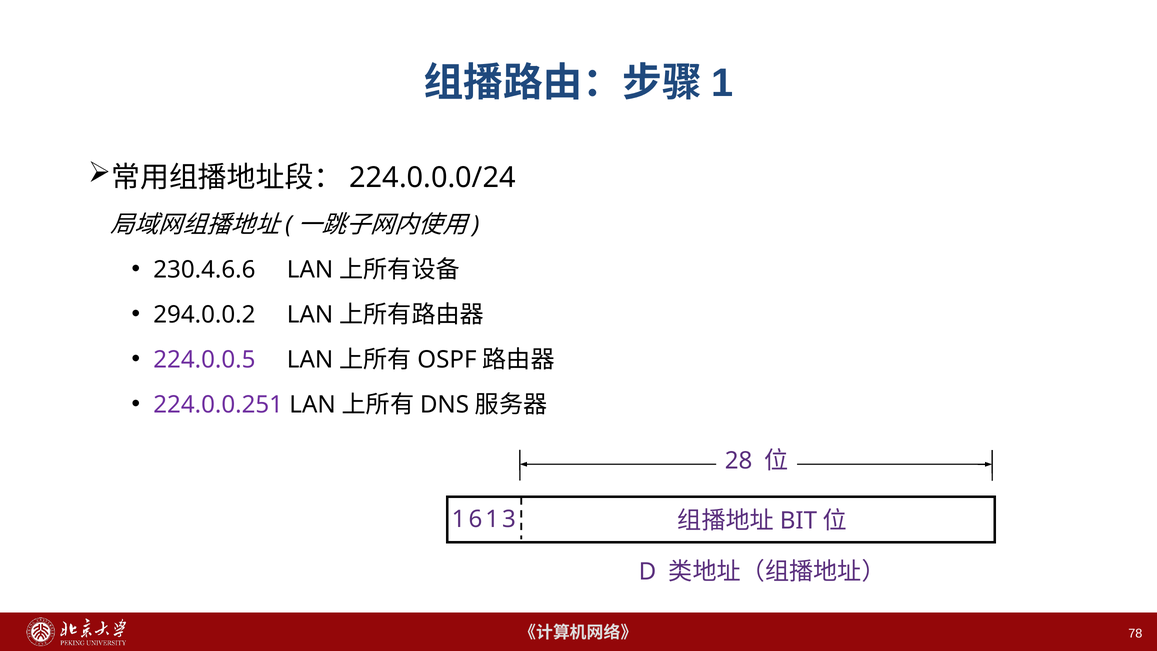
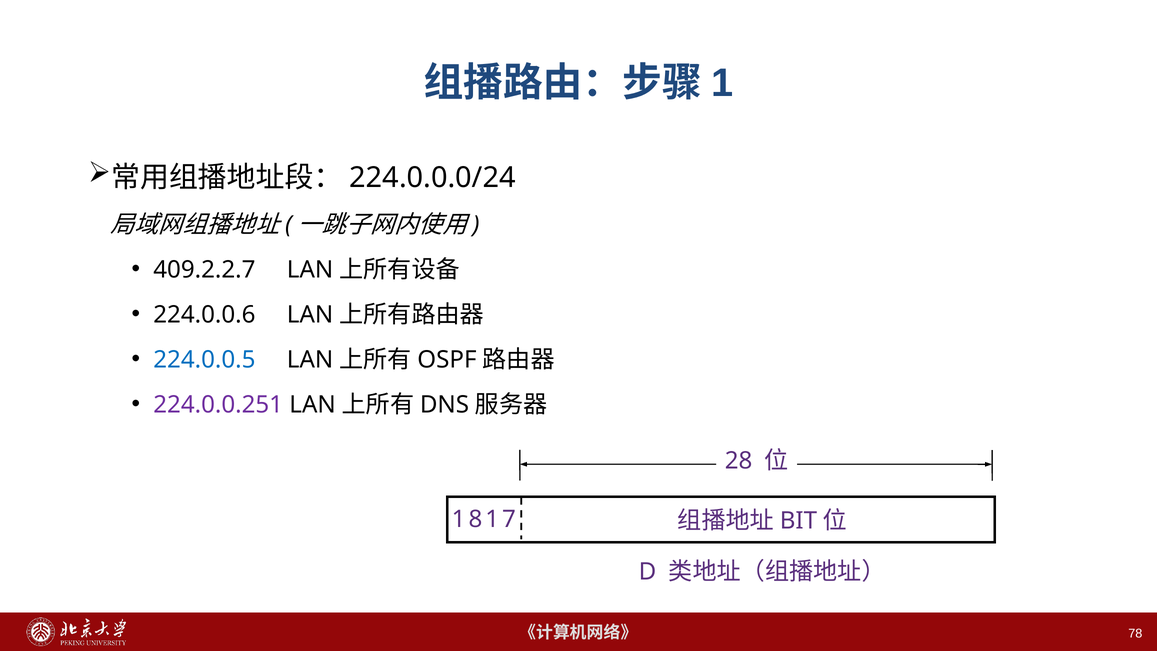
230.4.6.6: 230.4.6.6 -> 409.2.2.7
294.0.0.2: 294.0.0.2 -> 224.0.0.6
224.0.0.5 colour: purple -> blue
6: 6 -> 8
3: 3 -> 7
